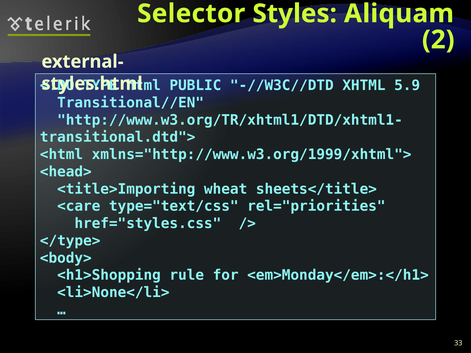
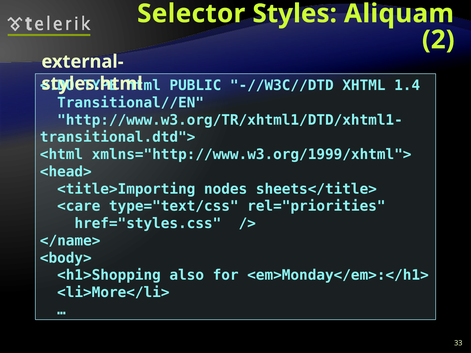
5.9: 5.9 -> 1.4
wheat: wheat -> nodes
</type>: </type> -> </name>
rule: rule -> also
<li>None</li>: <li>None</li> -> <li>More</li>
